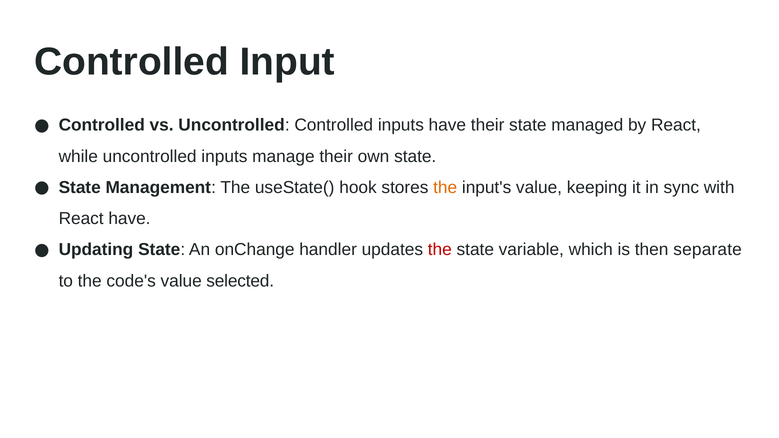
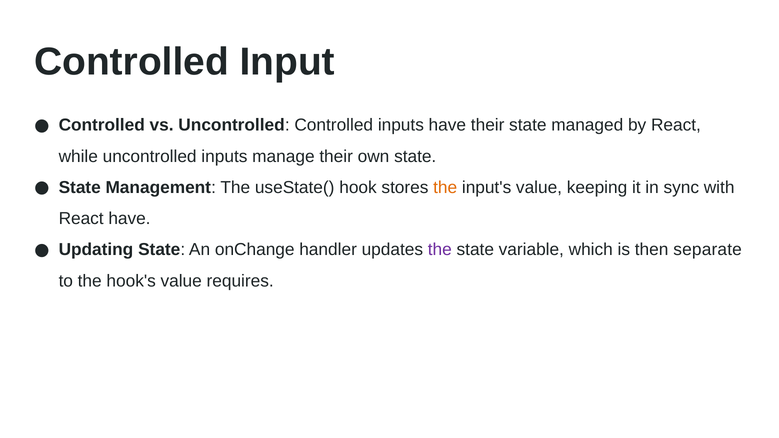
the at (440, 250) colour: red -> purple
code's: code's -> hook's
selected: selected -> requires
